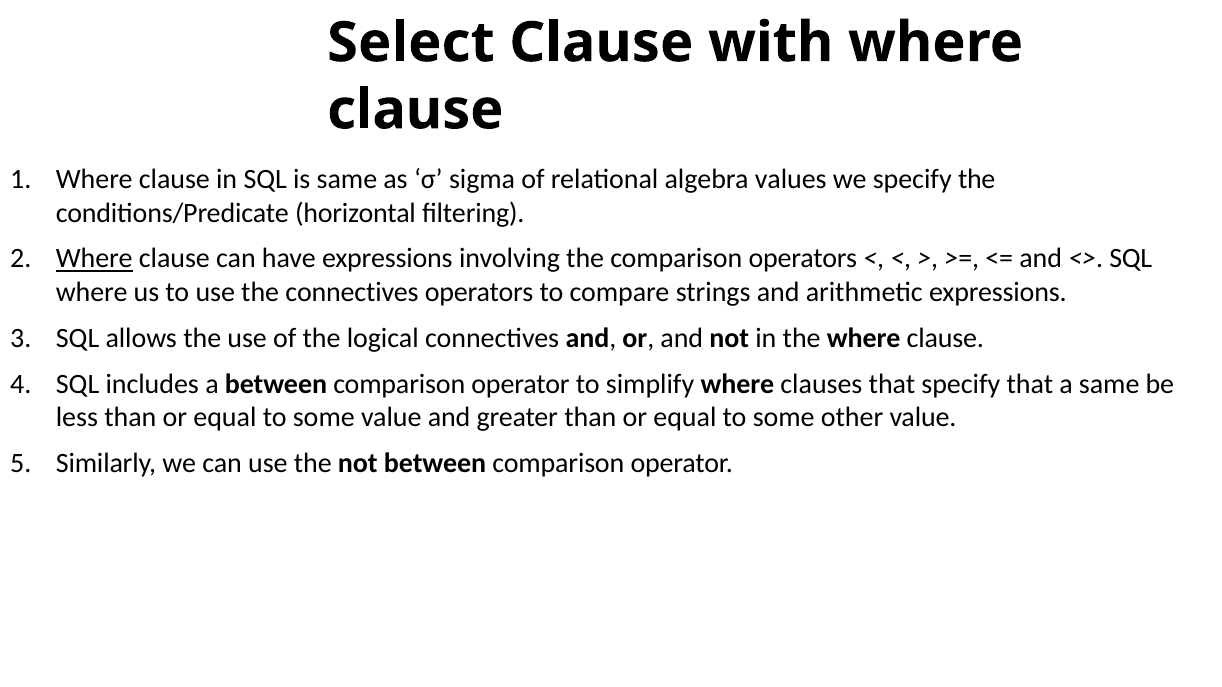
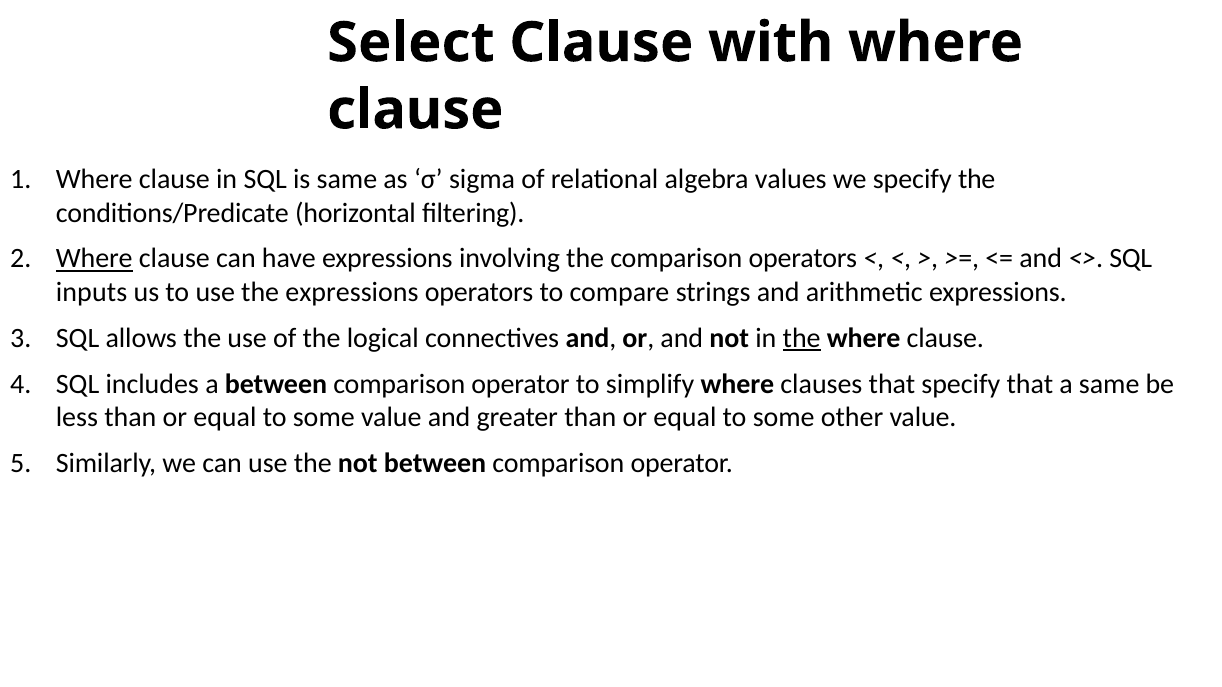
where at (92, 292): where -> inputs
the connectives: connectives -> expressions
the at (802, 338) underline: none -> present
